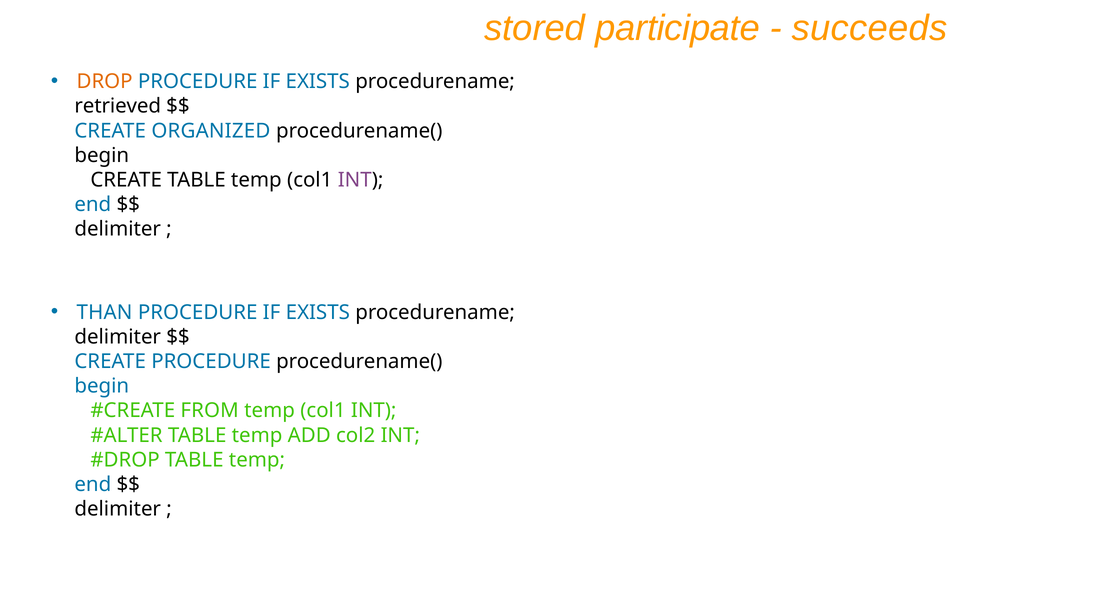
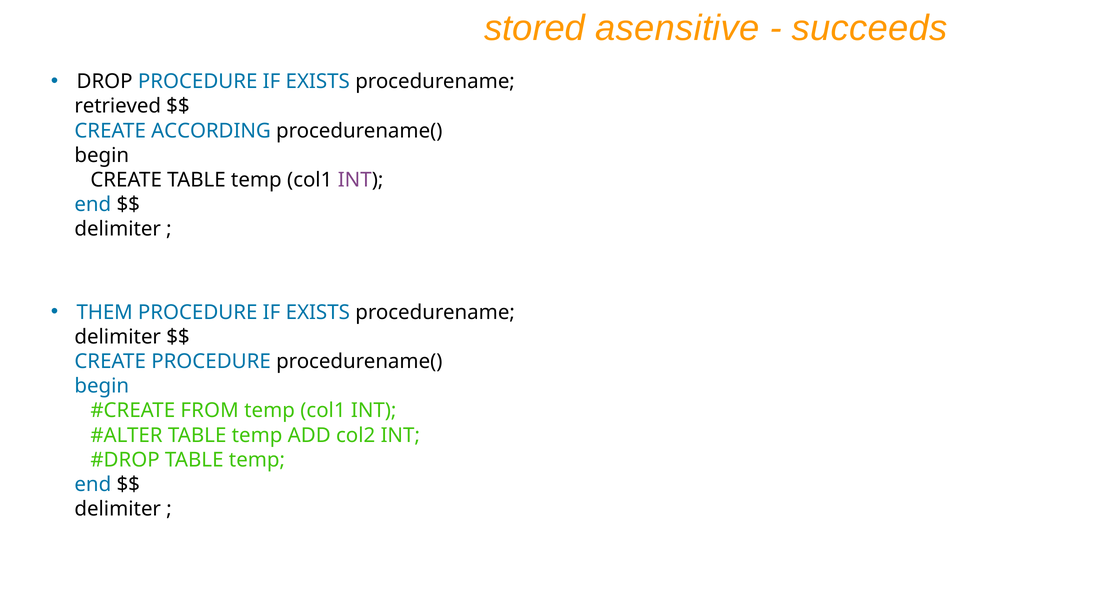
participate: participate -> asensitive
DROP colour: orange -> black
ORGANIZED: ORGANIZED -> ACCORDING
THAN: THAN -> THEM
